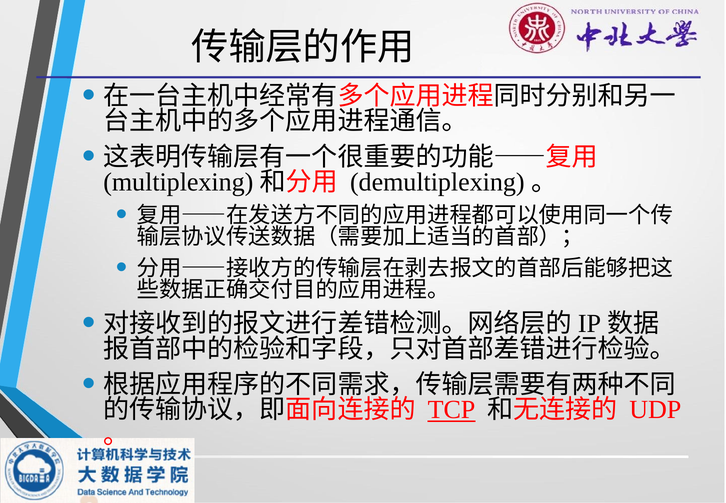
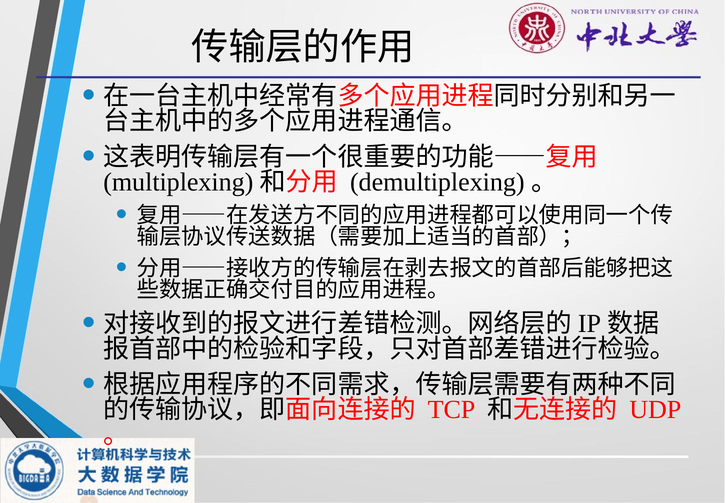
TCP underline: present -> none
